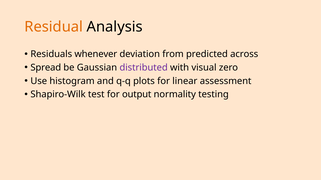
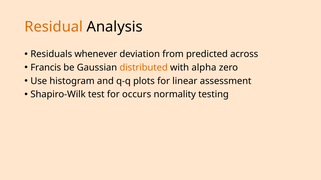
Spread: Spread -> Francis
distributed colour: purple -> orange
visual: visual -> alpha
output: output -> occurs
